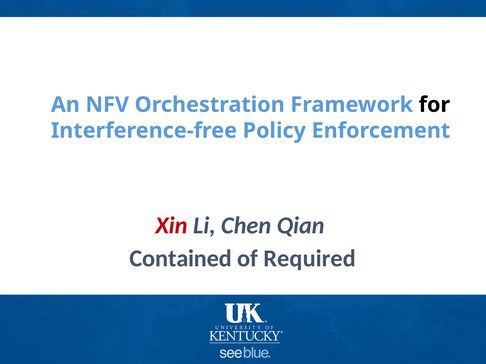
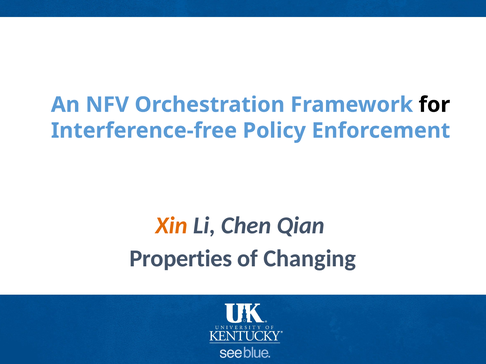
Xin colour: red -> orange
Contained: Contained -> Properties
Required: Required -> Changing
